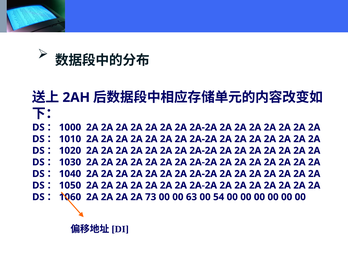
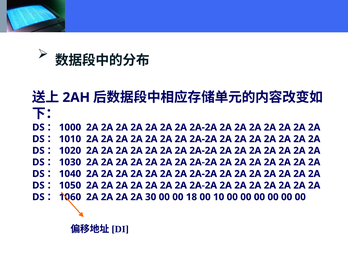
73: 73 -> 30
63: 63 -> 18
54: 54 -> 10
